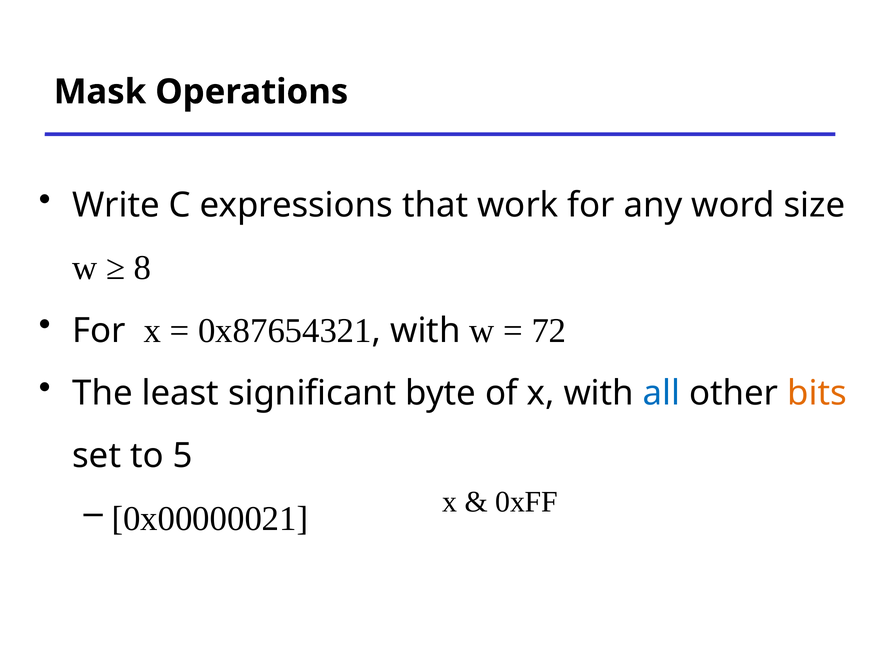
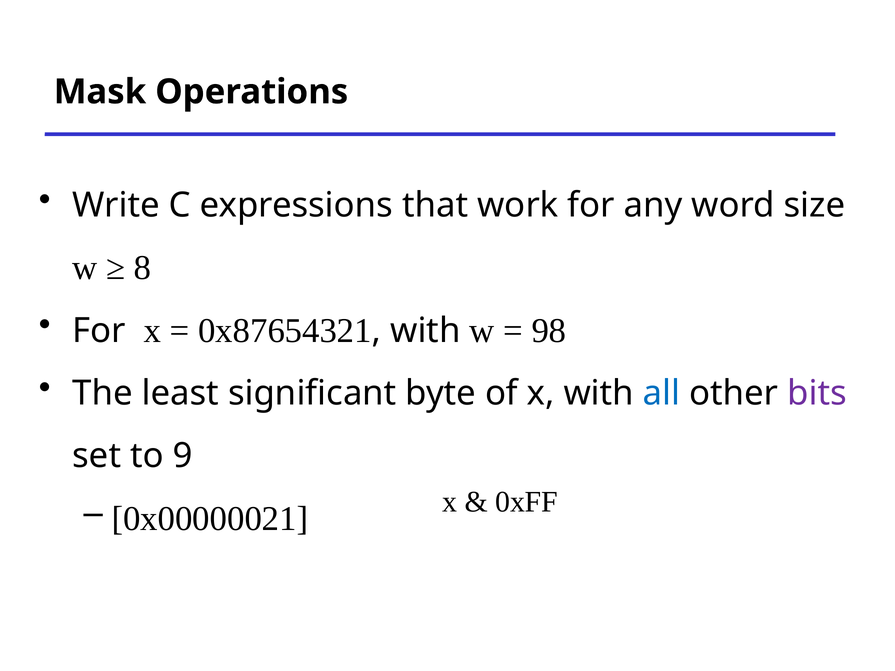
72: 72 -> 98
bits colour: orange -> purple
5: 5 -> 9
